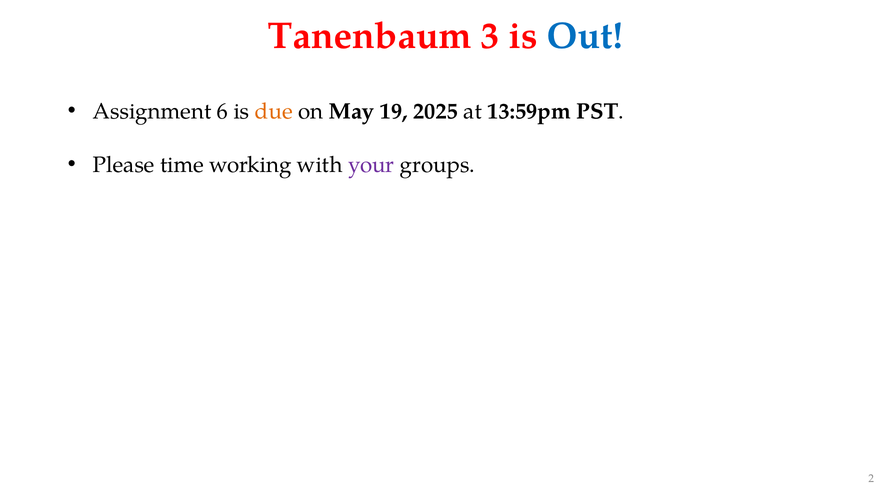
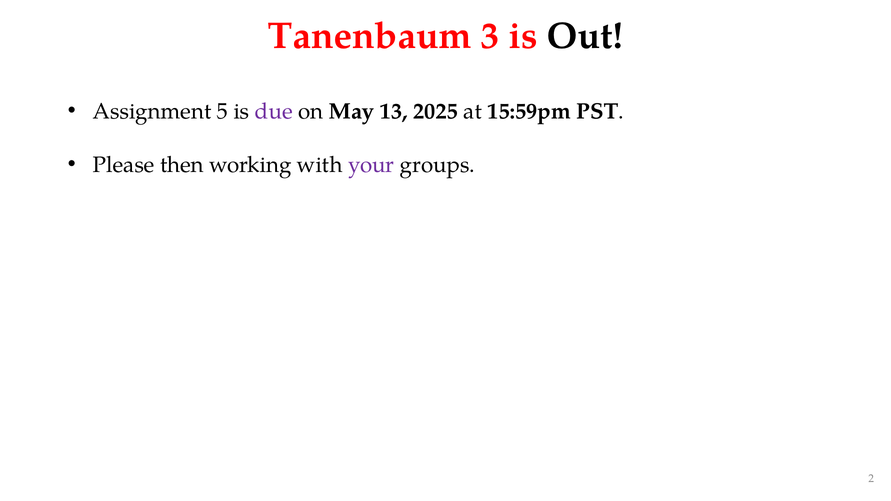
Out colour: blue -> black
6: 6 -> 5
due colour: orange -> purple
19: 19 -> 13
13:59pm: 13:59pm -> 15:59pm
time: time -> then
